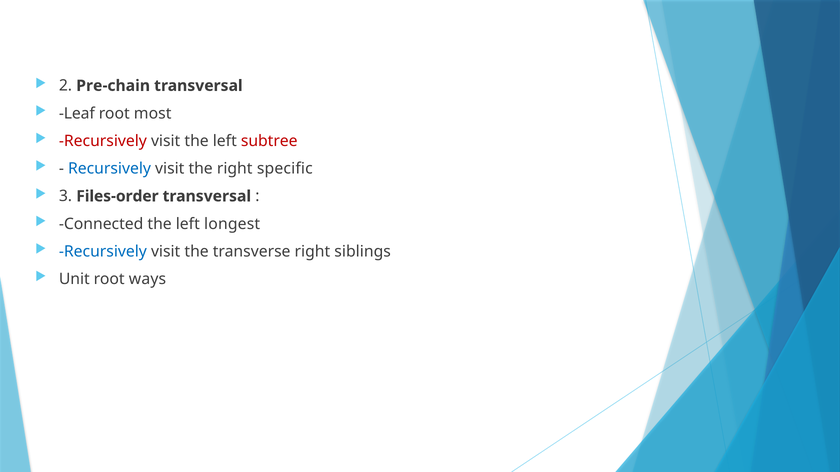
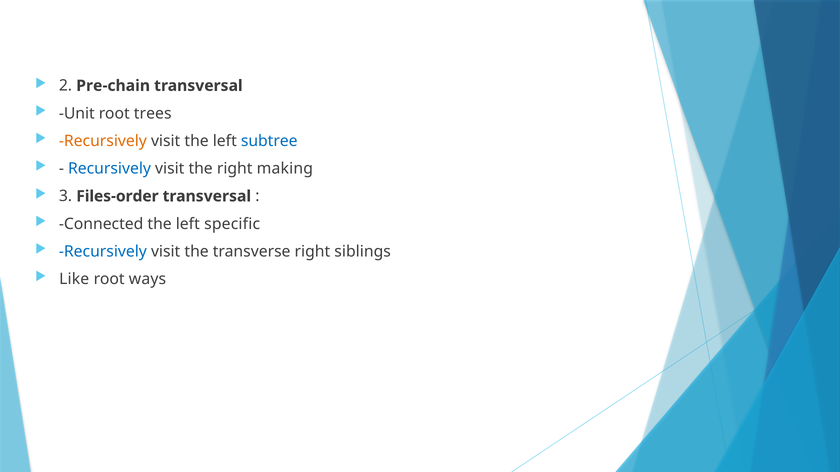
Leaf: Leaf -> Unit
most: most -> trees
Recursively at (103, 141) colour: red -> orange
subtree colour: red -> blue
specific: specific -> making
longest: longest -> specific
Unit: Unit -> Like
